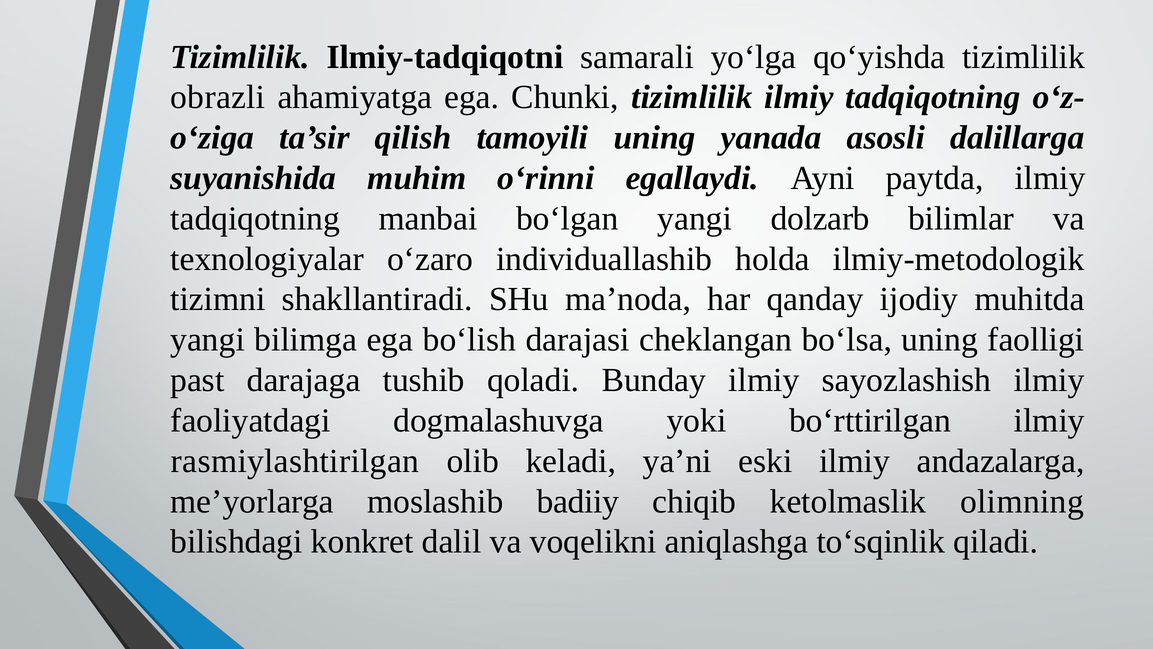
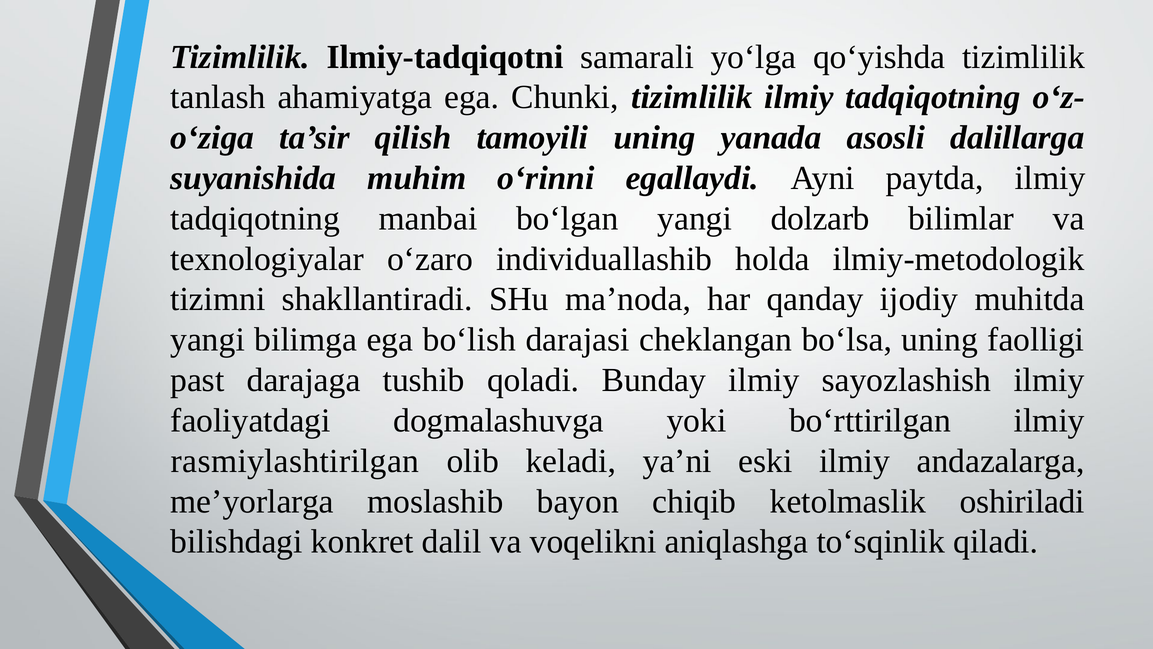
obrazli: obrazli -> tanlash
badiiy: badiiy -> bayon
olimning: olimning -> oshiriladi
